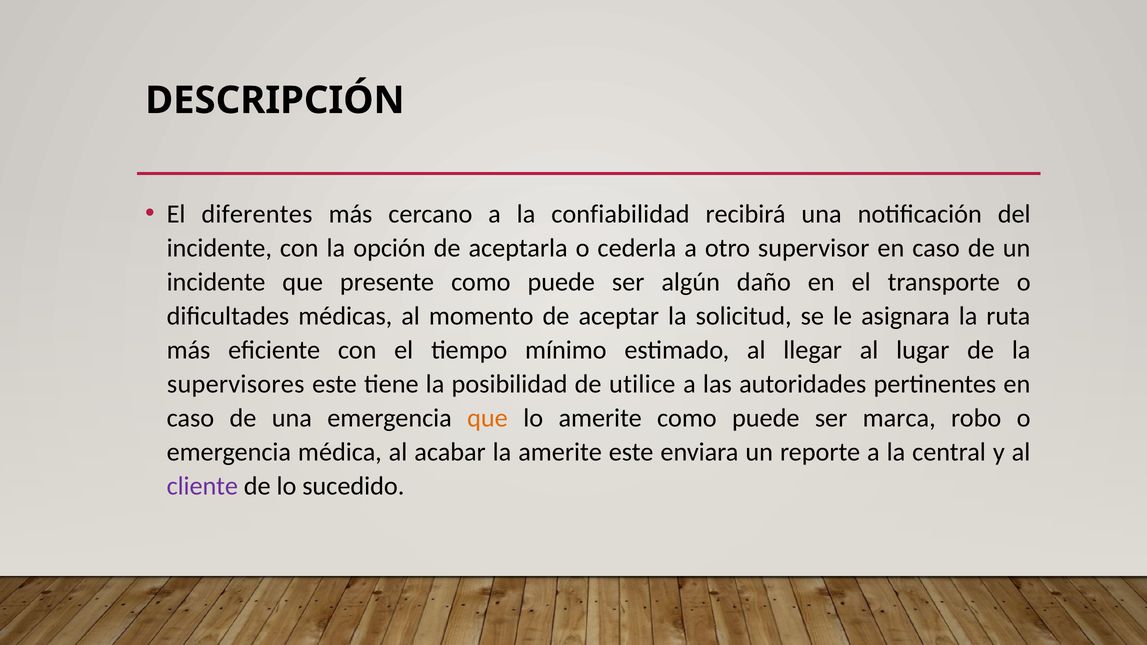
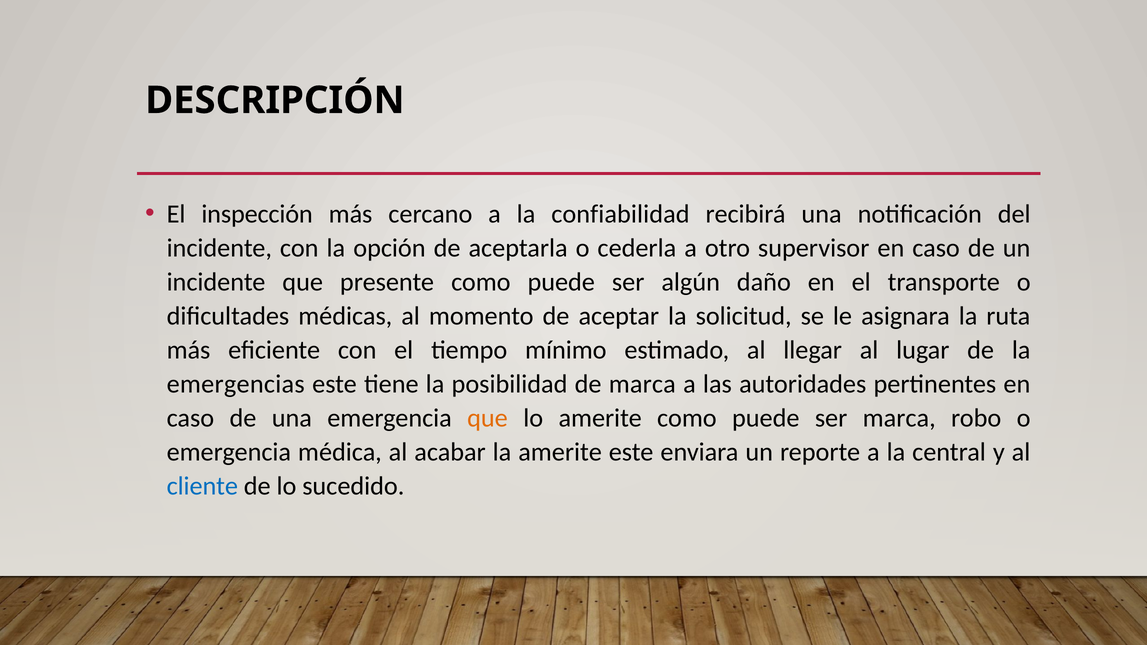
diferentes: diferentes -> inspección
supervisores: supervisores -> emergencias
de utilice: utilice -> marca
cliente colour: purple -> blue
